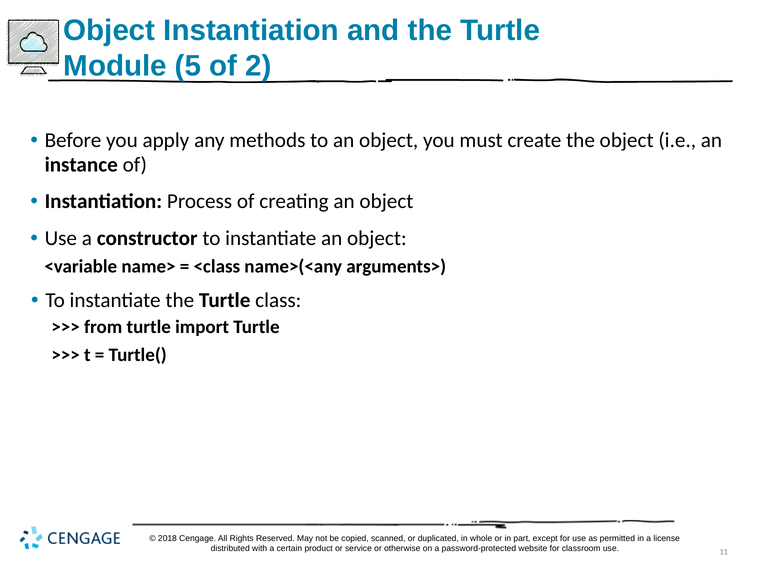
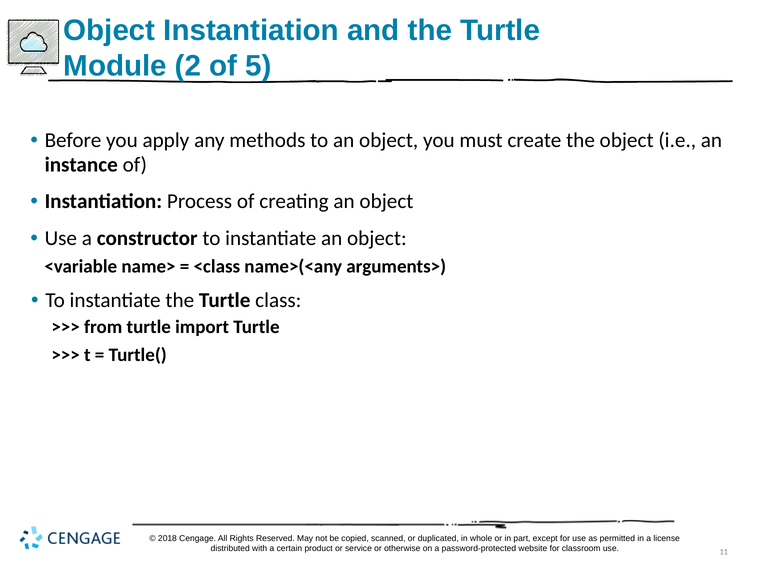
5: 5 -> 2
2: 2 -> 5
